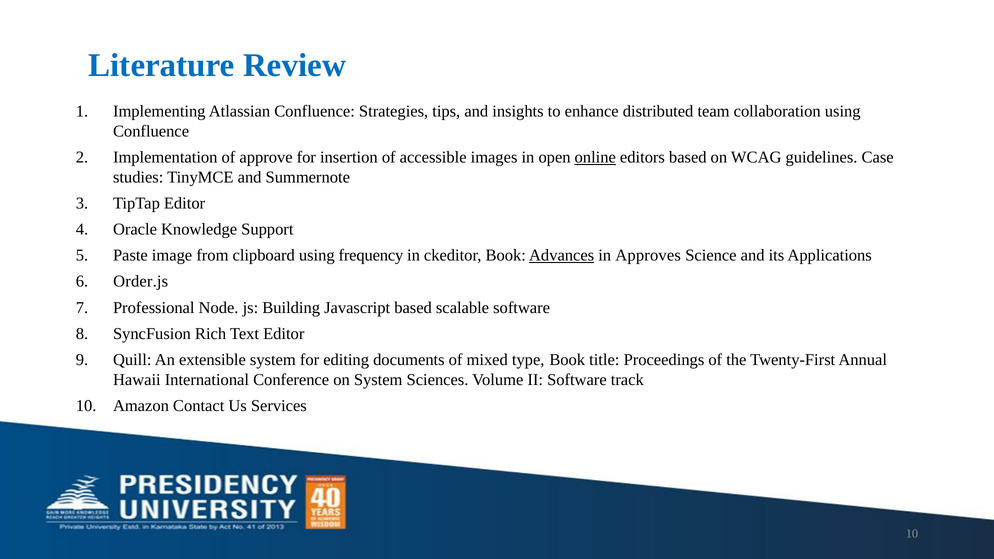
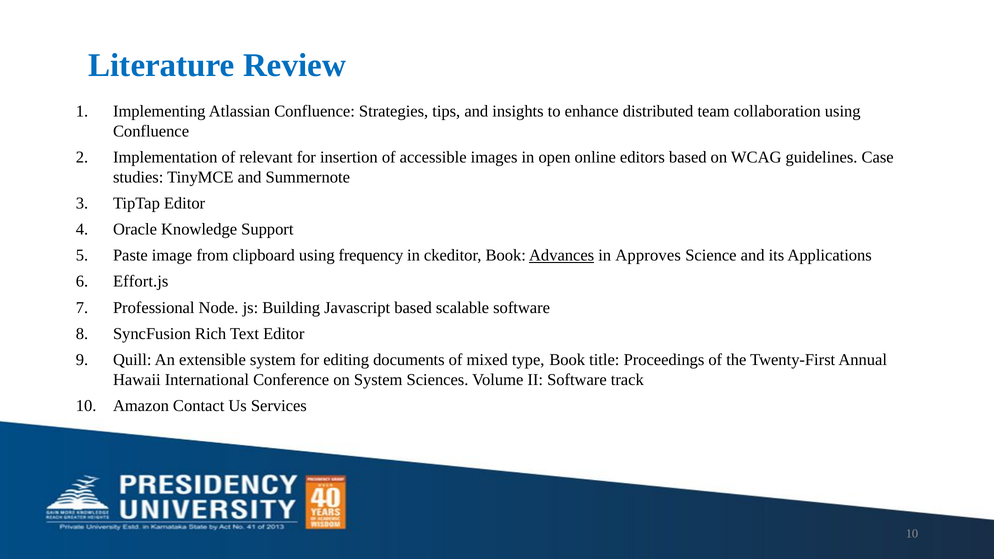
approve: approve -> relevant
online underline: present -> none
Order.js: Order.js -> Effort.js
